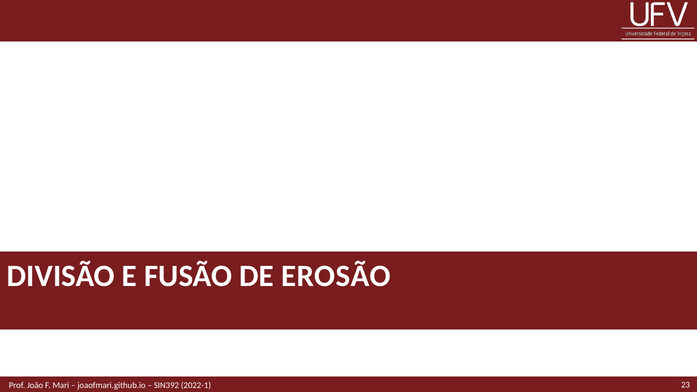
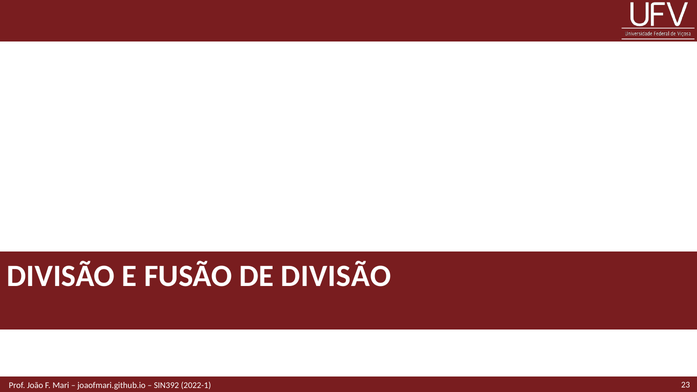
DE EROSÃO: EROSÃO -> DIVISÃO
